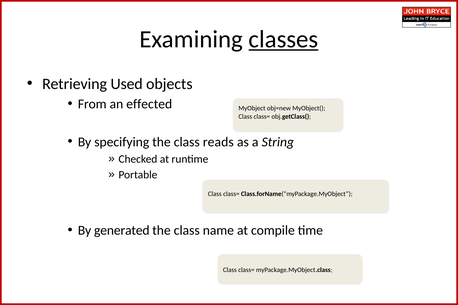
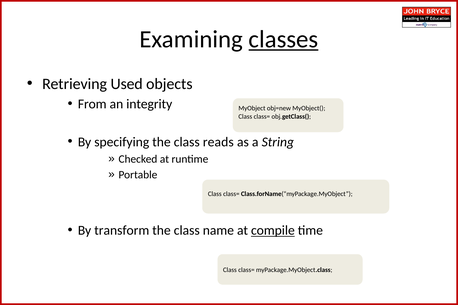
effected: effected -> integrity
generated: generated -> transform
compile underline: none -> present
